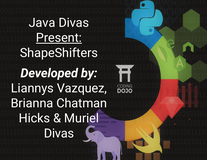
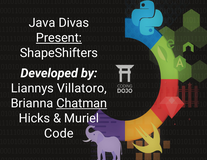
Vazquez: Vazquez -> Villatoro
Chatman underline: none -> present
Divas at (59, 133): Divas -> Code
